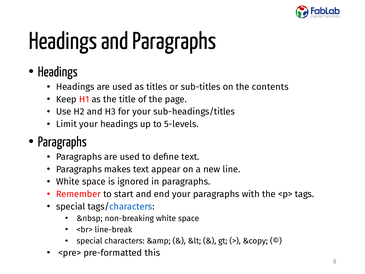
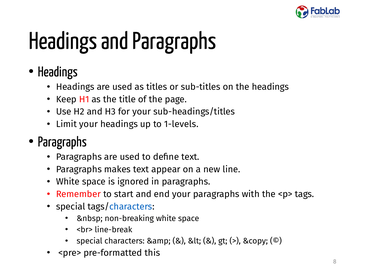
the contents: contents -> headings
5-levels: 5-levels -> 1-levels
